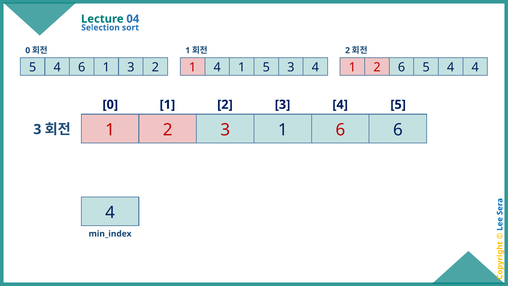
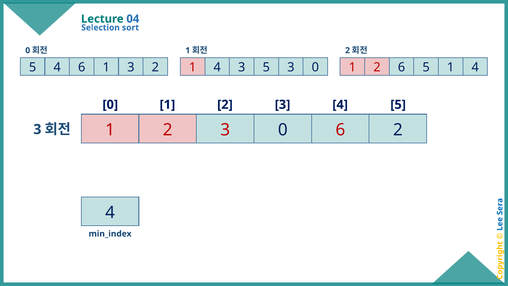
1 4 1: 1 -> 3
5 3 4: 4 -> 0
1 6 5 4: 4 -> 1
2 3 1: 1 -> 0
6 6: 6 -> 2
